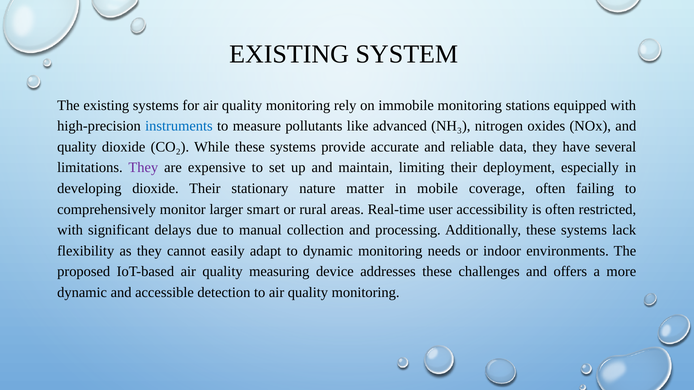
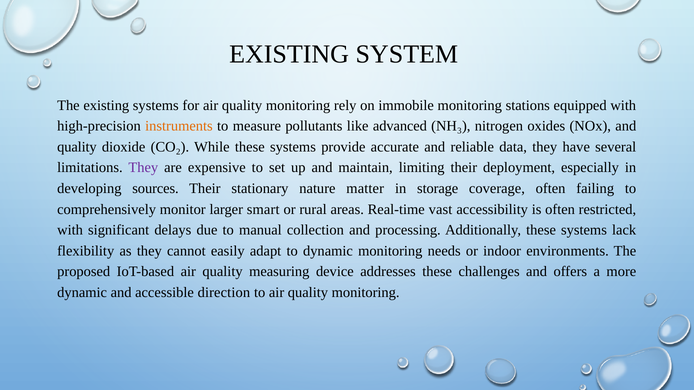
instruments colour: blue -> orange
developing dioxide: dioxide -> sources
mobile: mobile -> storage
user: user -> vast
detection: detection -> direction
